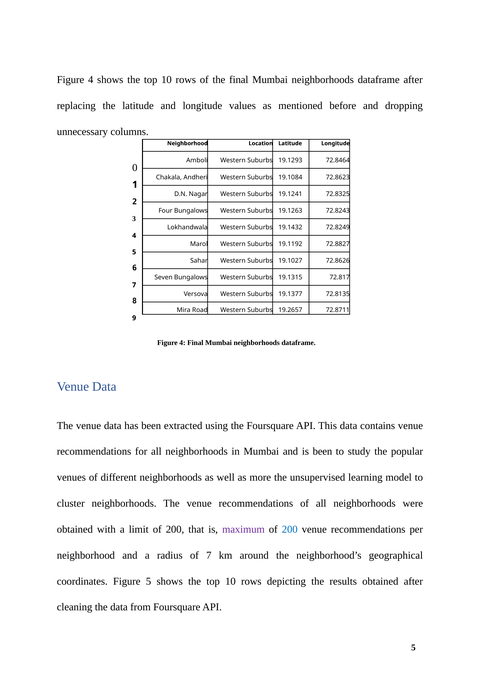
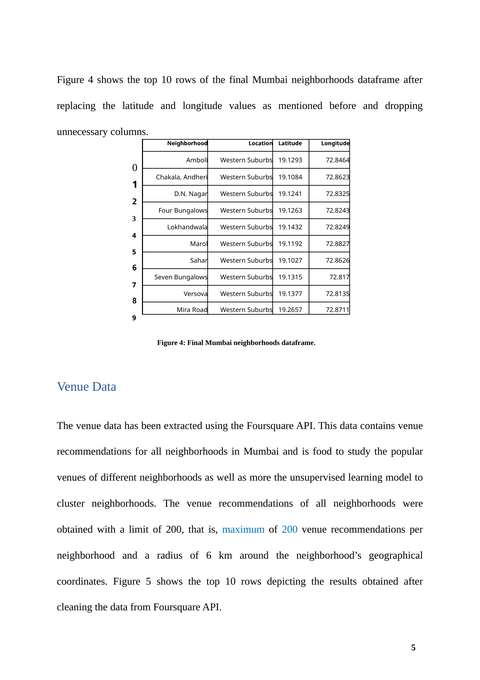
is been: been -> food
maximum colour: purple -> blue
of 7: 7 -> 6
